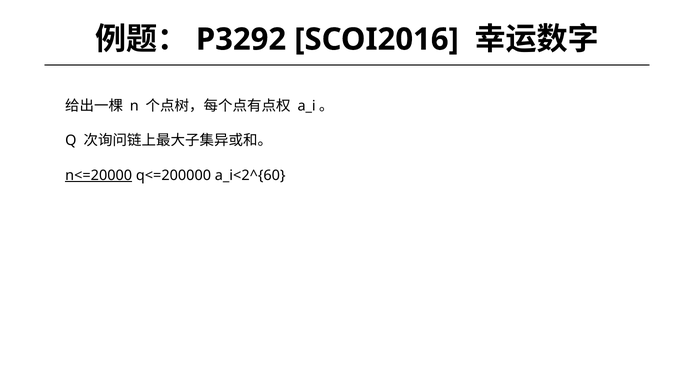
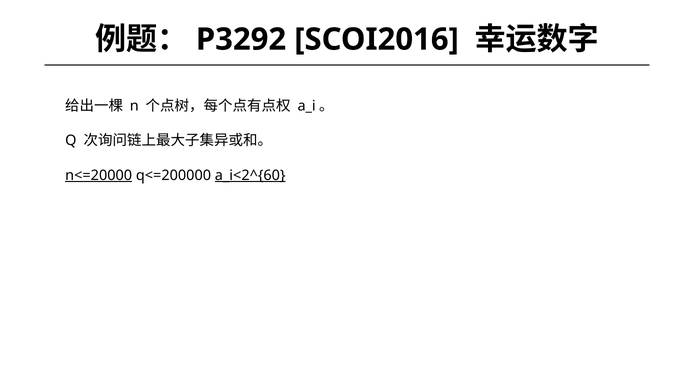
a_i<2^{60 underline: none -> present
